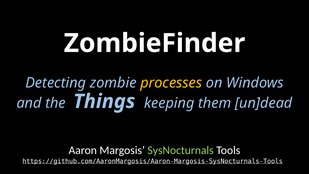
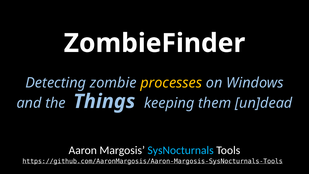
SysNocturnals colour: light green -> light blue
